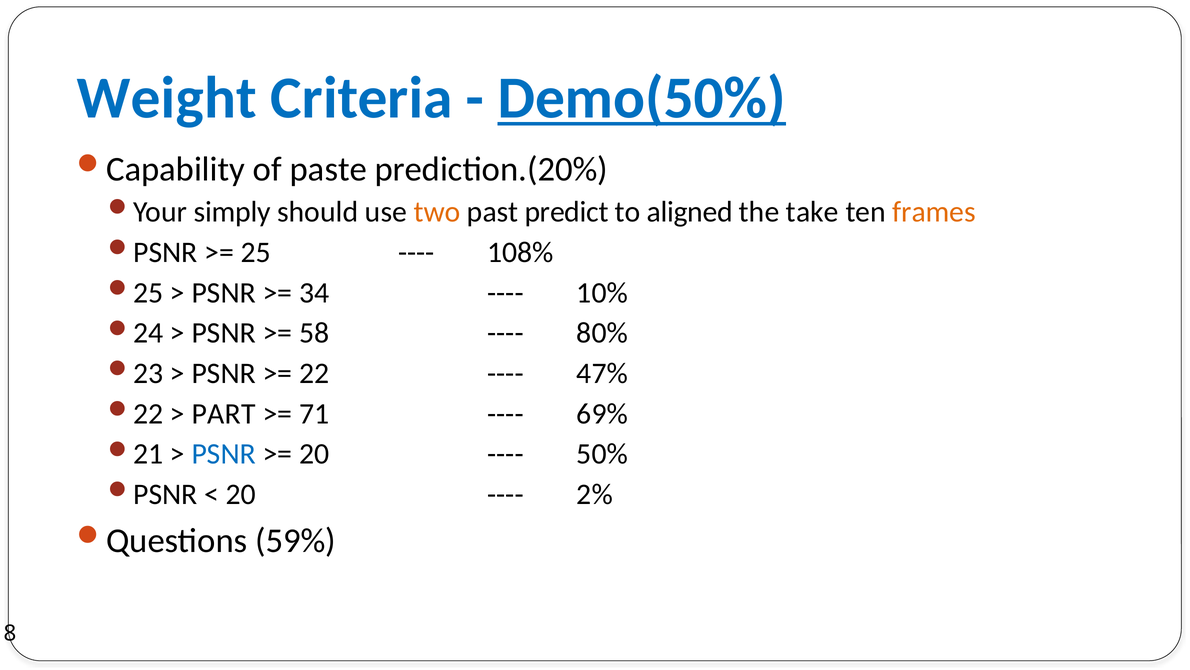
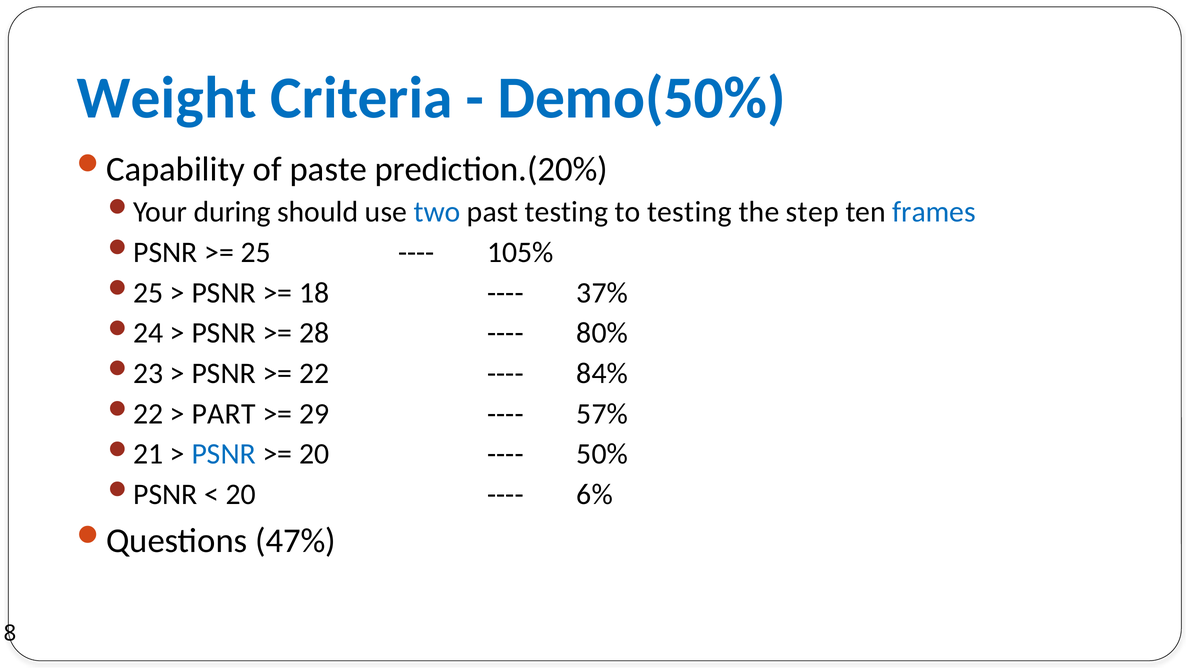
Demo(50% underline: present -> none
simply: simply -> during
two colour: orange -> blue
past predict: predict -> testing
to aligned: aligned -> testing
take: take -> step
frames colour: orange -> blue
108%: 108% -> 105%
34 at (314, 292): 34 -> 18
10%: 10% -> 37%
58: 58 -> 28
47%: 47% -> 84%
71: 71 -> 29
69%: 69% -> 57%
2%: 2% -> 6%
59%: 59% -> 47%
